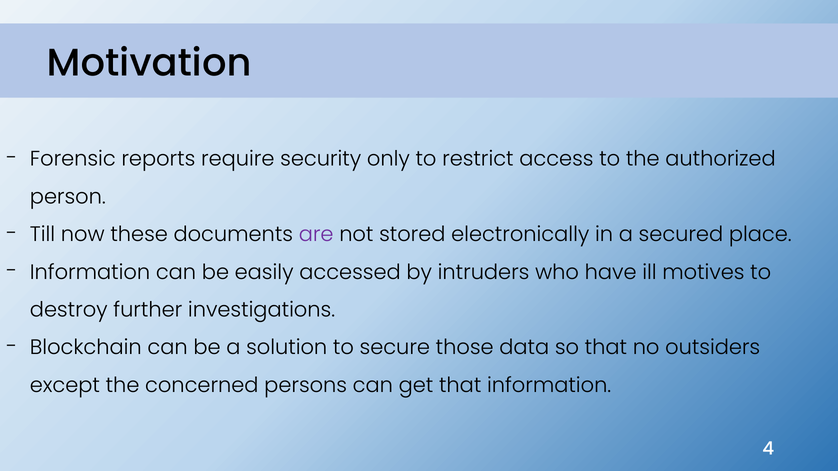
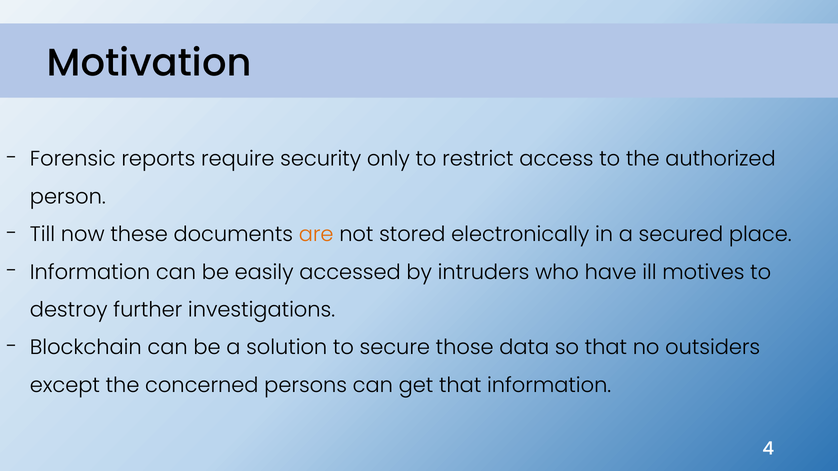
are colour: purple -> orange
